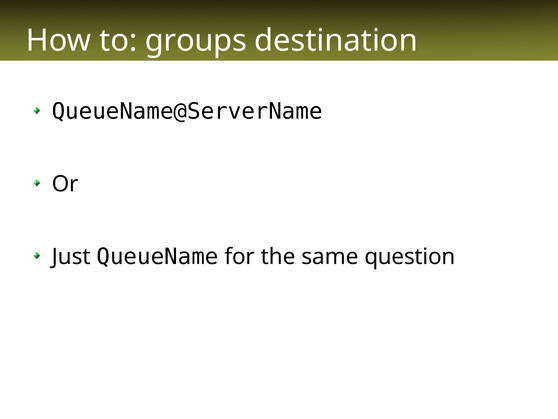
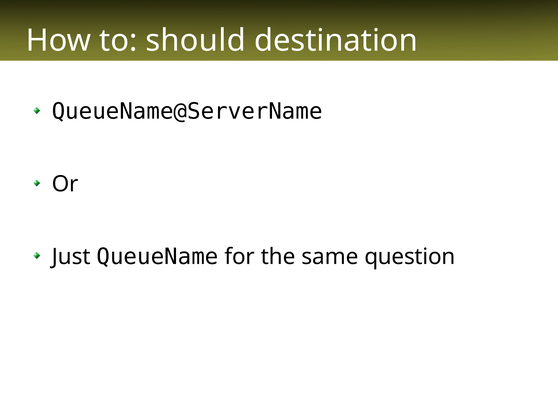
groups: groups -> should
